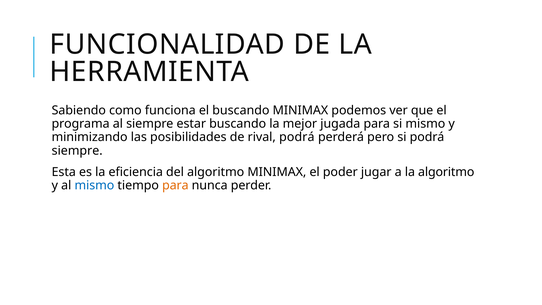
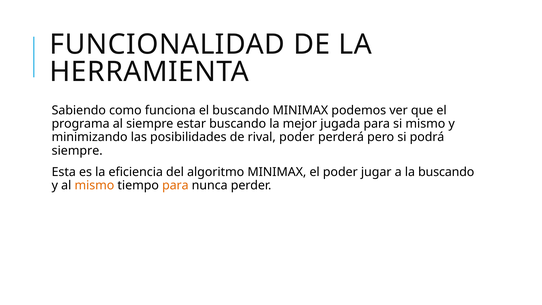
rival podrá: podrá -> poder
la algoritmo: algoritmo -> buscando
mismo at (94, 185) colour: blue -> orange
